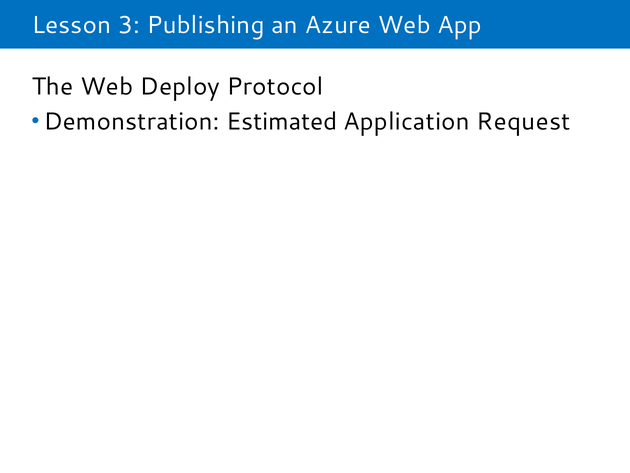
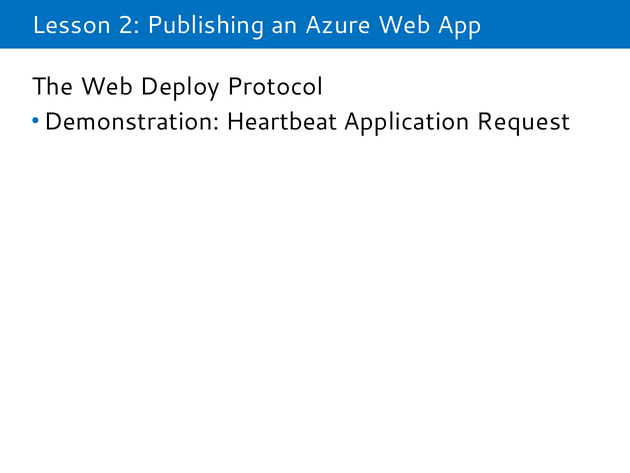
3: 3 -> 2
Estimated: Estimated -> Heartbeat
